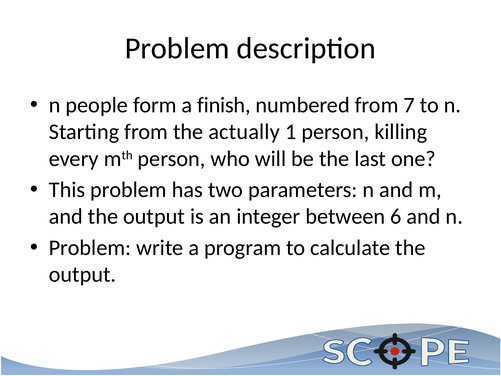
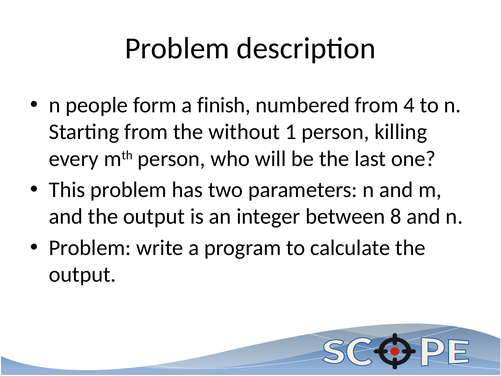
7: 7 -> 4
actually: actually -> without
6: 6 -> 8
